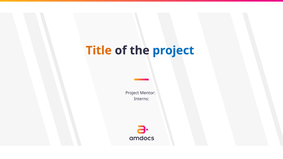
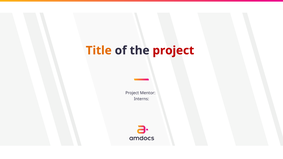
project at (173, 51) colour: blue -> red
